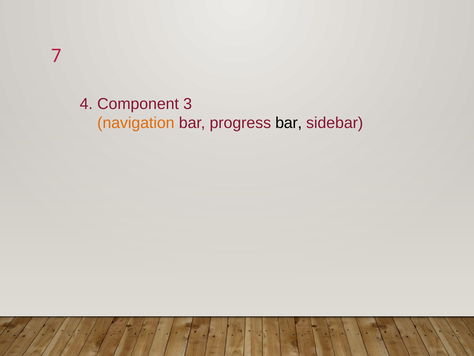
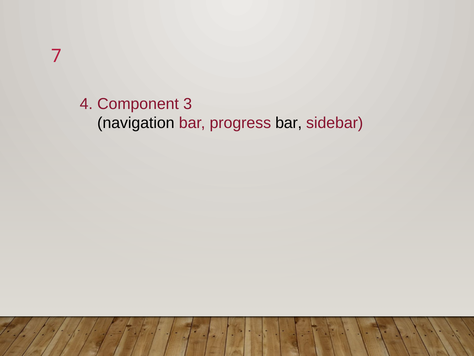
navigation colour: orange -> black
